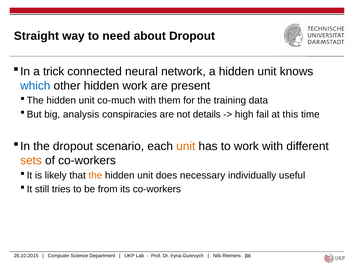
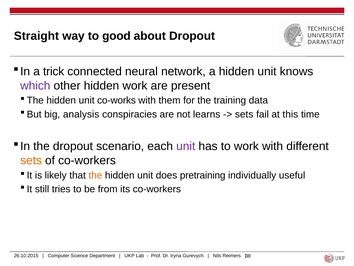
need: need -> good
which colour: blue -> purple
co-much: co-much -> co-works
details: details -> learns
high at (244, 114): high -> sets
unit at (186, 146) colour: orange -> purple
necessary: necessary -> pretraining
